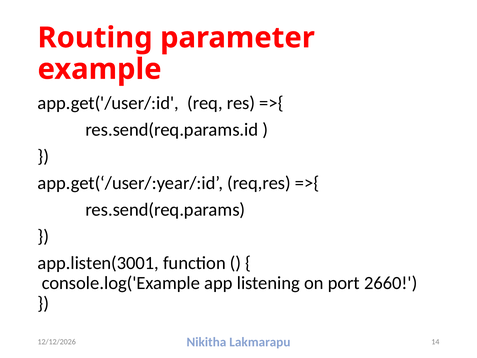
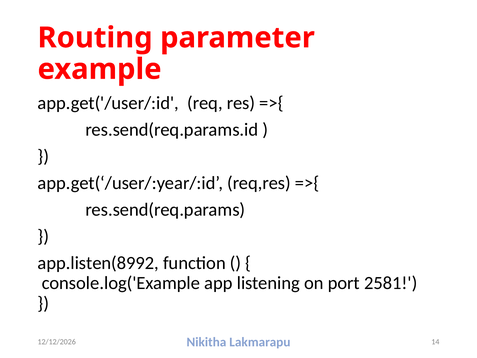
app.listen(3001: app.listen(3001 -> app.listen(8992
2660: 2660 -> 2581
